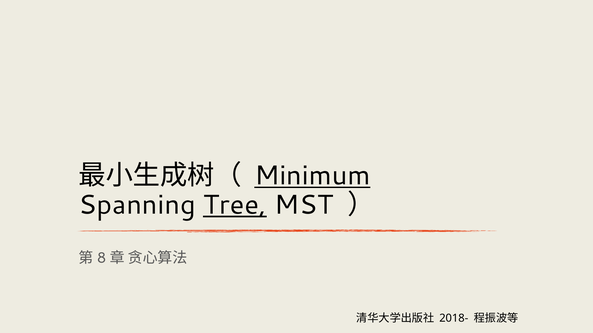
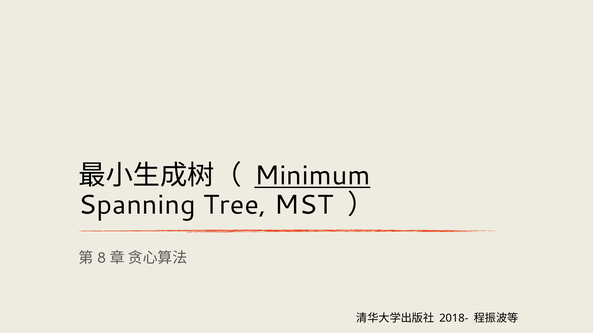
Tree underline: present -> none
